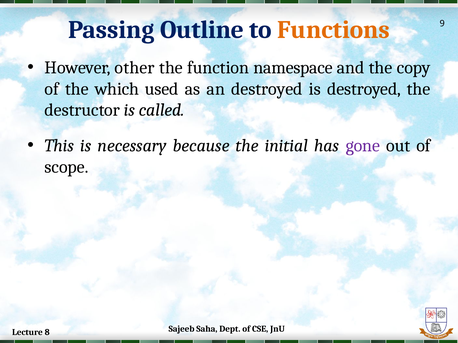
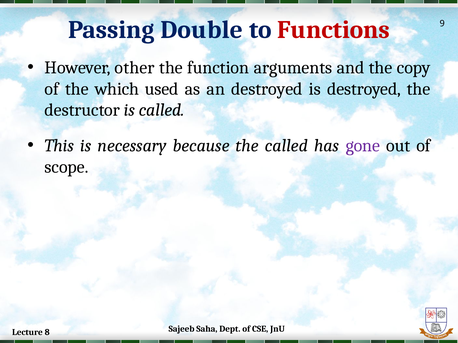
Outline: Outline -> Double
Functions colour: orange -> red
namespace: namespace -> arguments
the initial: initial -> called
